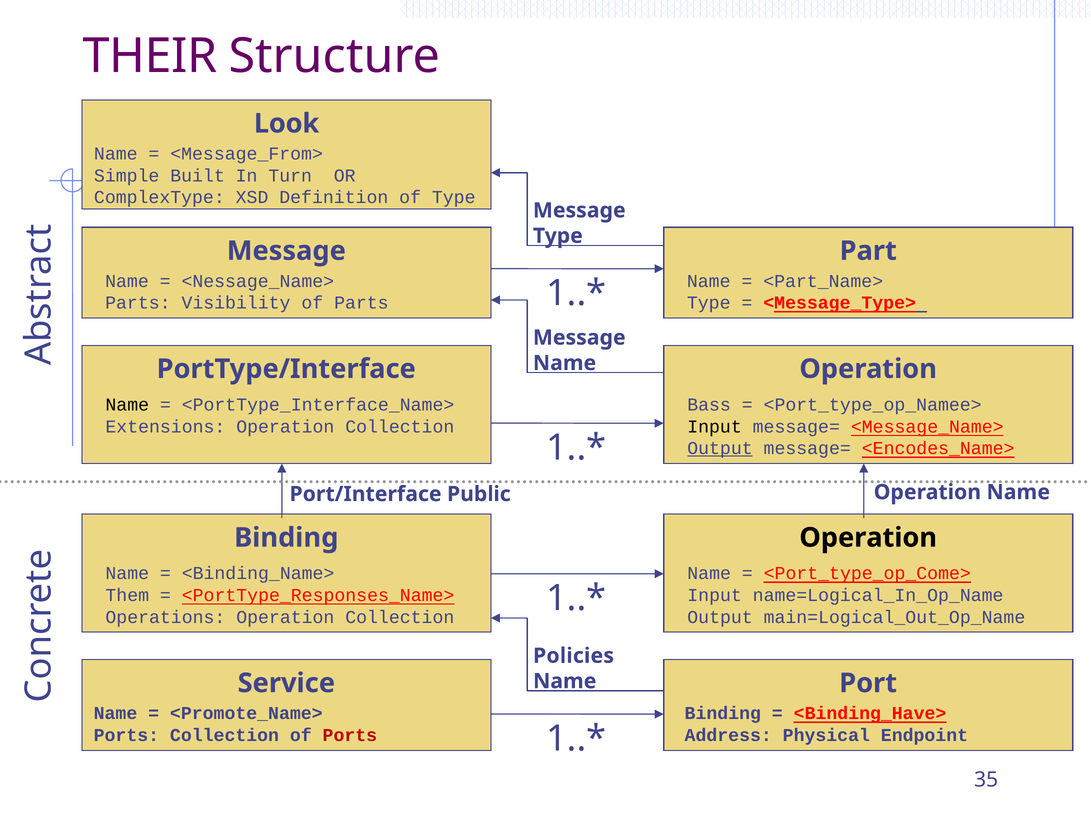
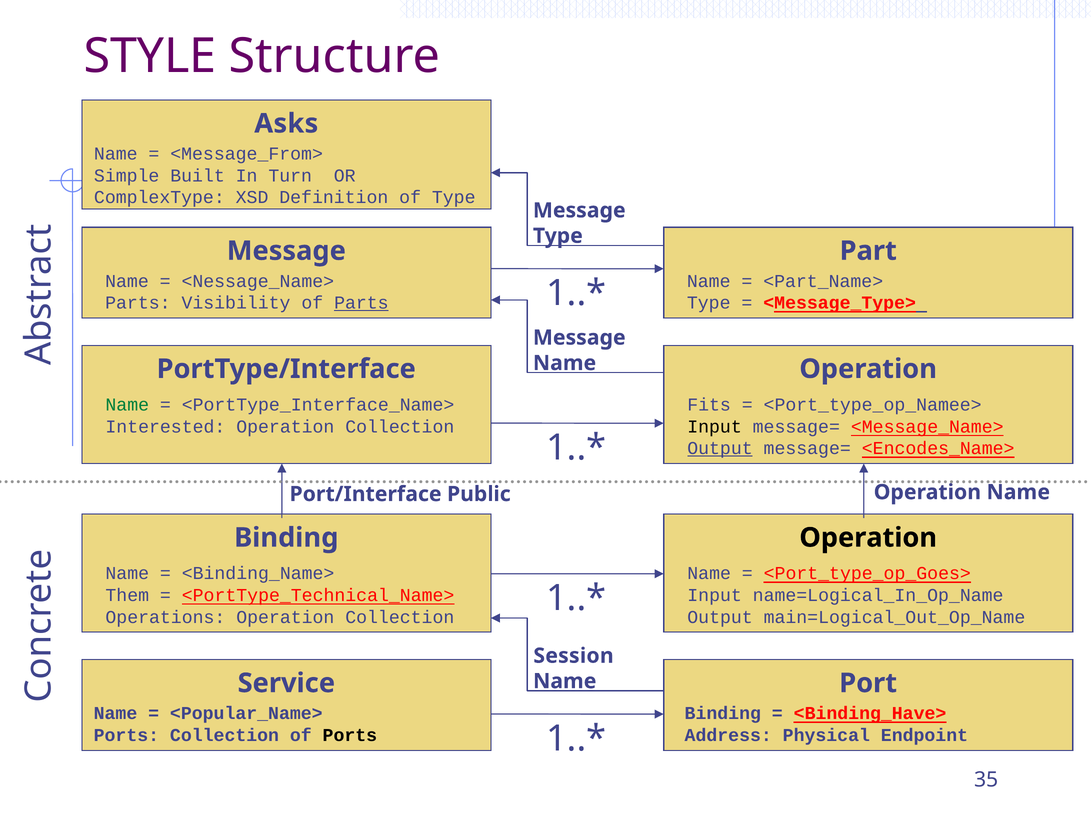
THEIR: THEIR -> STYLE
Look: Look -> Asks
Parts at (361, 303) underline: none -> present
Name at (127, 405) colour: black -> green
Bass: Bass -> Fits
Extensions: Extensions -> Interested
<Port_type_op_Come>: <Port_type_op_Come> -> <Port_type_op_Goes>
<PortType_Responses_Name>: <PortType_Responses_Name> -> <PortType_Technical_Name>
Policies: Policies -> Session
<Promote_Name>: <Promote_Name> -> <Popular_Name>
Ports at (350, 735) colour: red -> black
